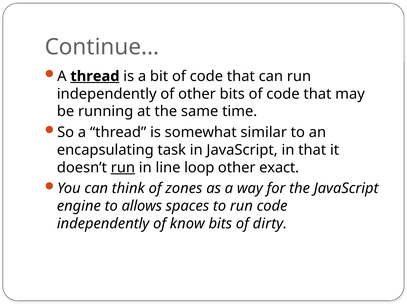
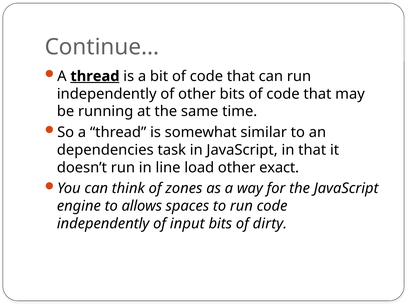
encapsulating: encapsulating -> dependencies
run at (123, 168) underline: present -> none
loop: loop -> load
know: know -> input
